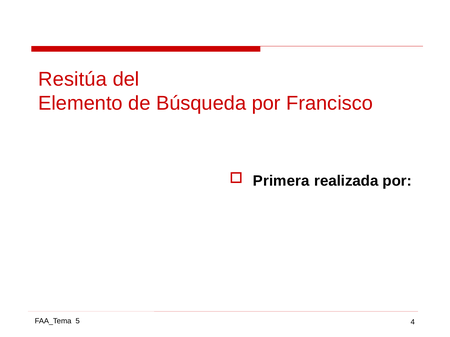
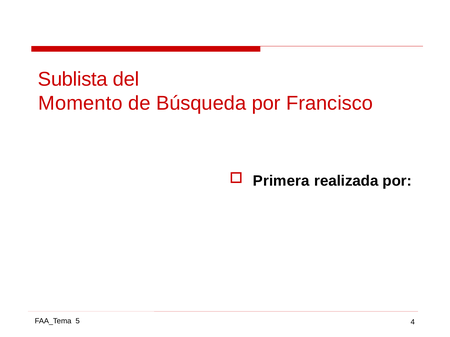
Resitúa: Resitúa -> Sublista
Elemento: Elemento -> Momento
